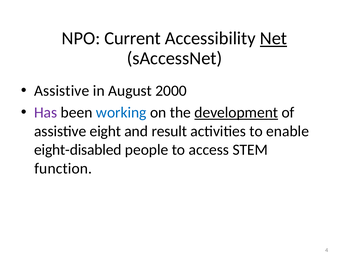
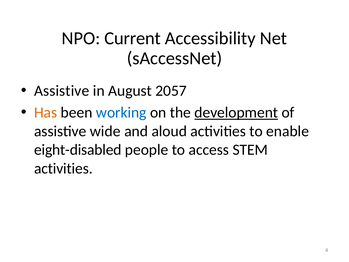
Net underline: present -> none
2000: 2000 -> 2057
Has colour: purple -> orange
eight: eight -> wide
result: result -> aloud
function at (63, 168): function -> activities
